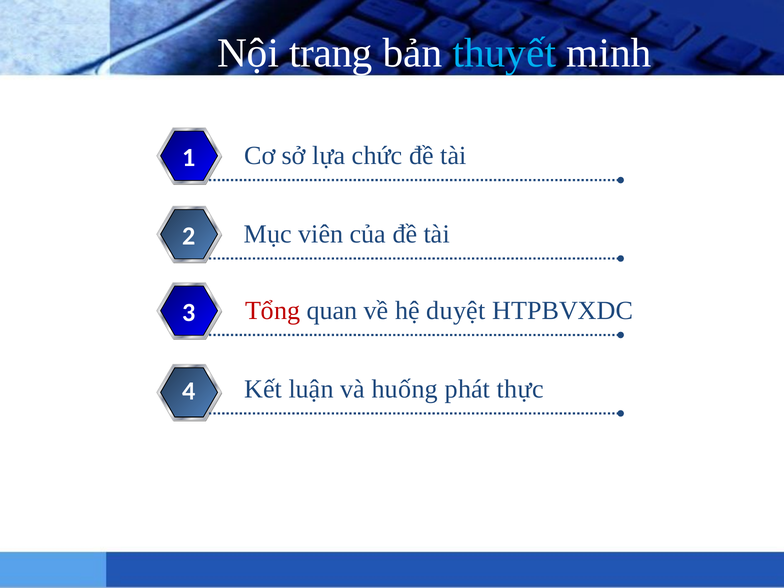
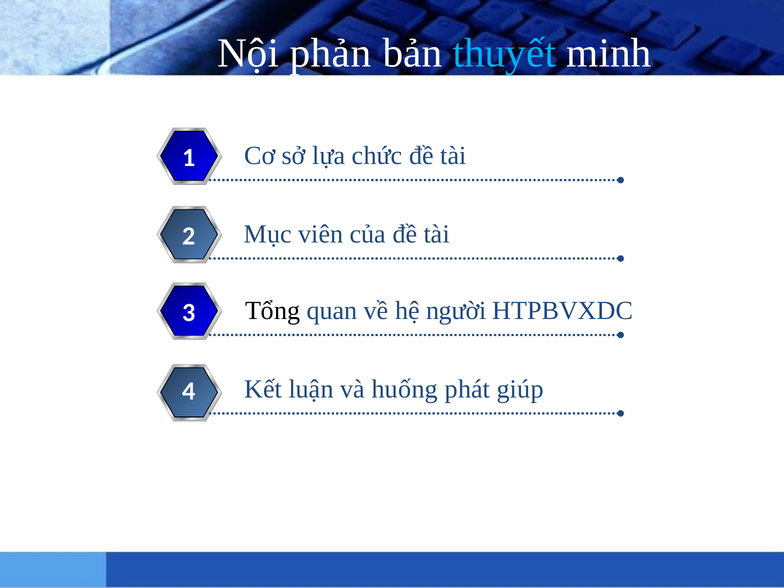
trang: trang -> phản
Tổng colour: red -> black
duyệt: duyệt -> người
thực: thực -> giúp
